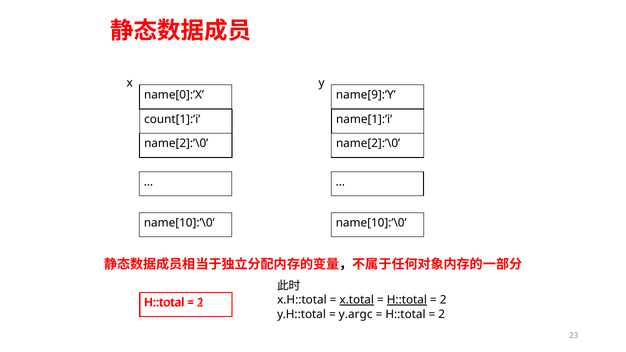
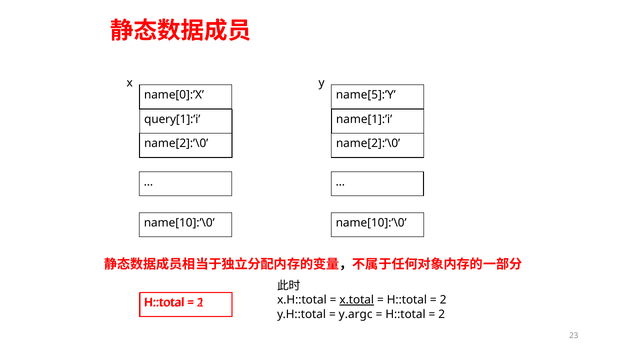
name[9]:’Y: name[9]:’Y -> name[5]:’Y
count[1]:’i: count[1]:’i -> query[1]:’i
H::total at (407, 300) underline: present -> none
